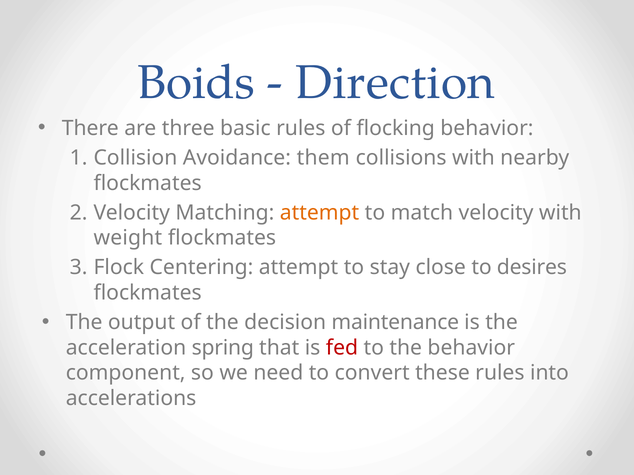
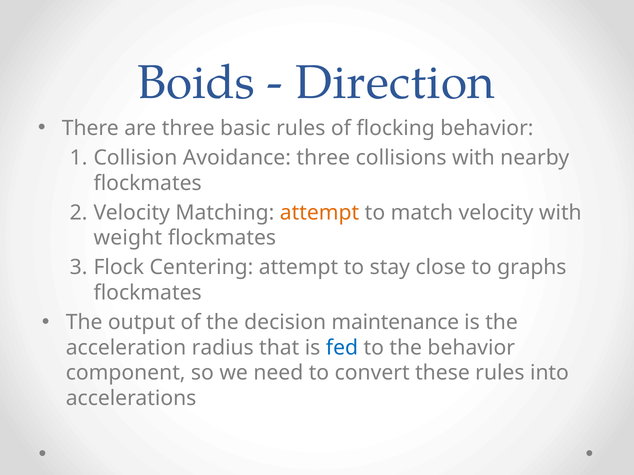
Avoidance them: them -> three
desires: desires -> graphs
spring: spring -> radius
fed colour: red -> blue
